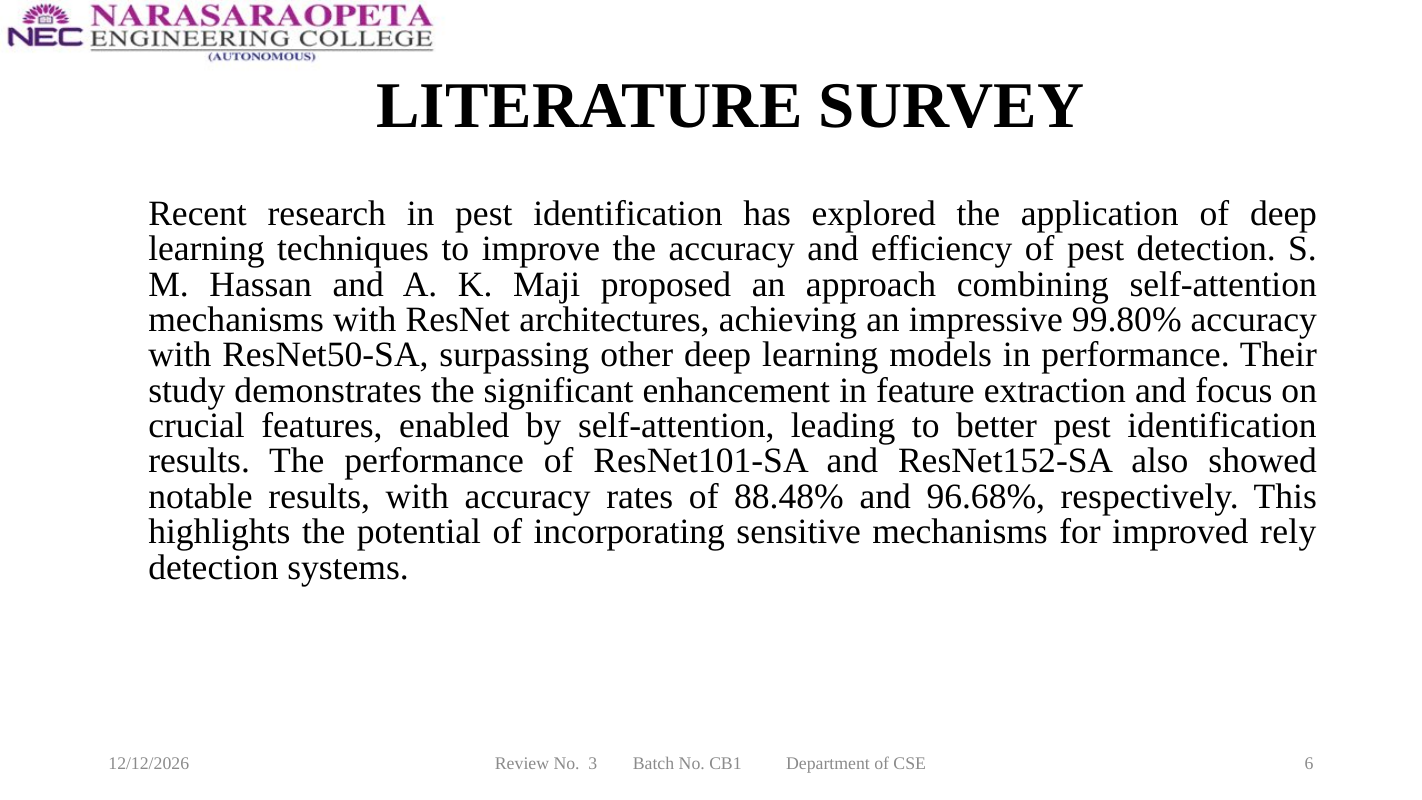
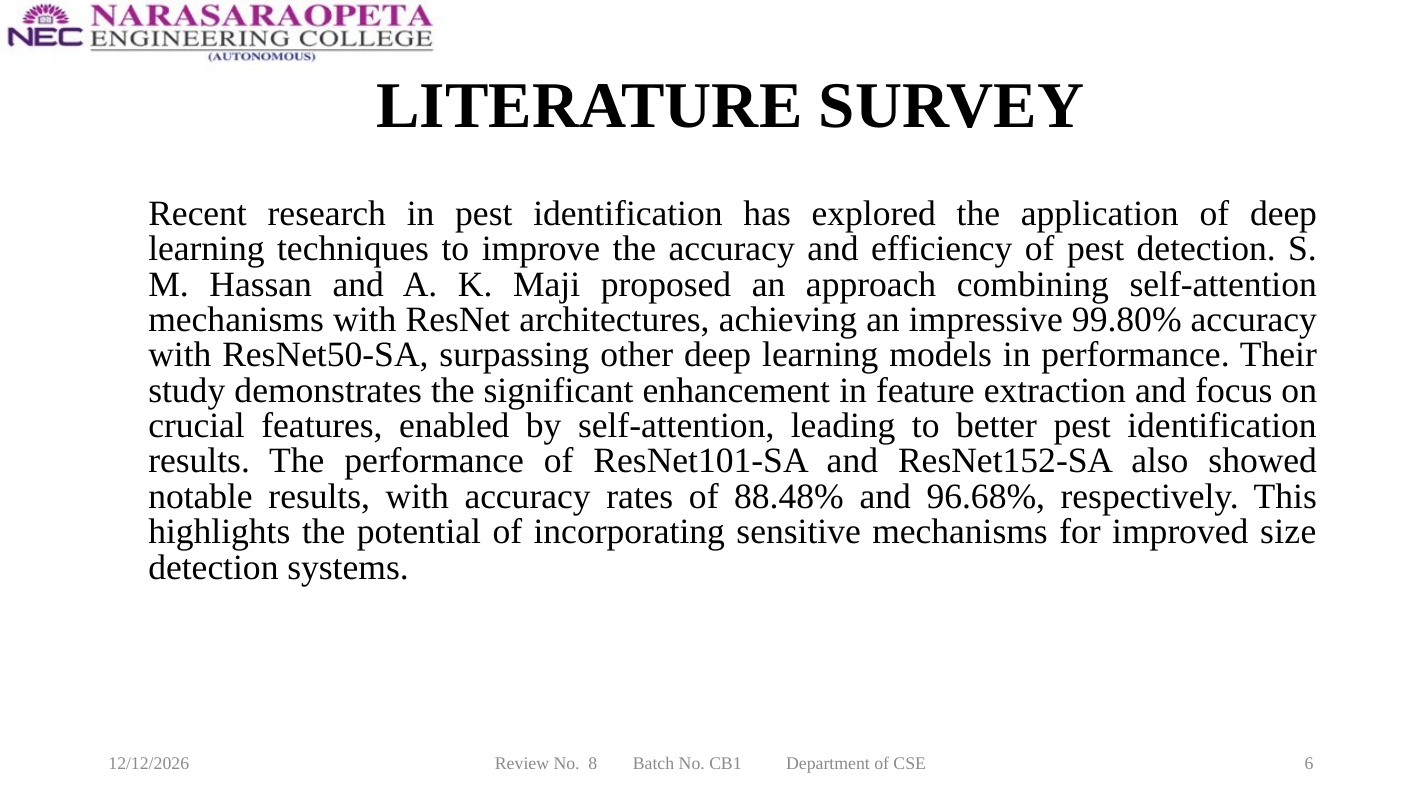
rely: rely -> size
3: 3 -> 8
